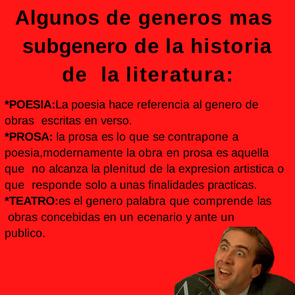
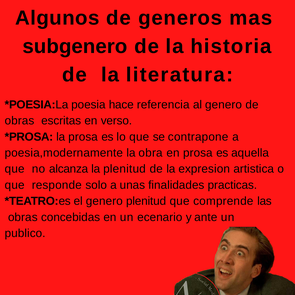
genero palabra: palabra -> plenitud
